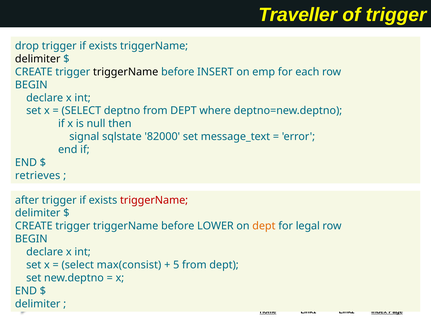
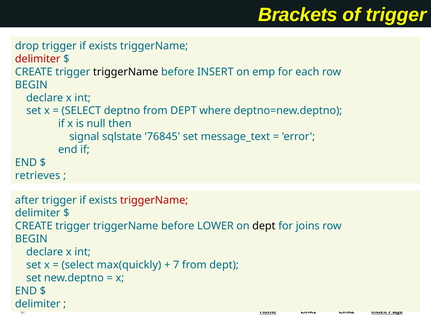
Traveller: Traveller -> Brackets
delimiter at (38, 59) colour: black -> red
82000: 82000 -> 76845
dept at (264, 226) colour: orange -> black
legal: legal -> joins
max(consist: max(consist -> max(quickly
5: 5 -> 7
